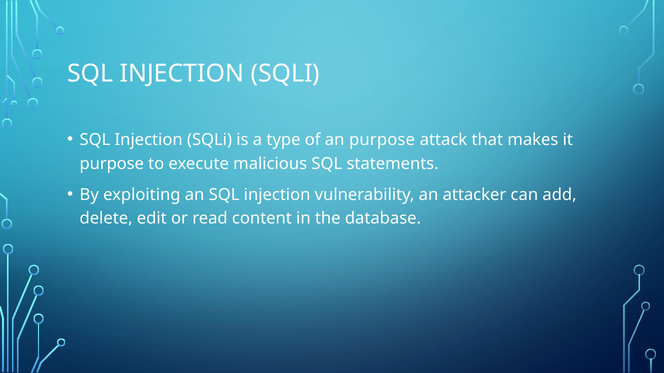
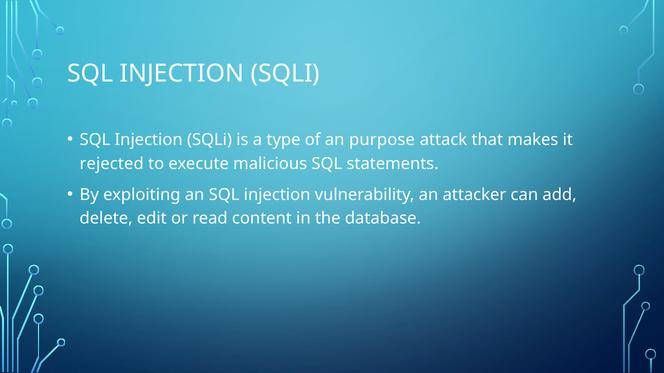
purpose at (112, 164): purpose -> rejected
